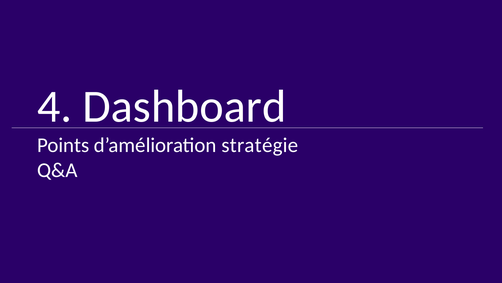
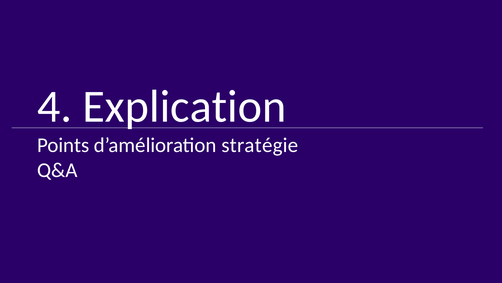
Dashboard: Dashboard -> Explication
